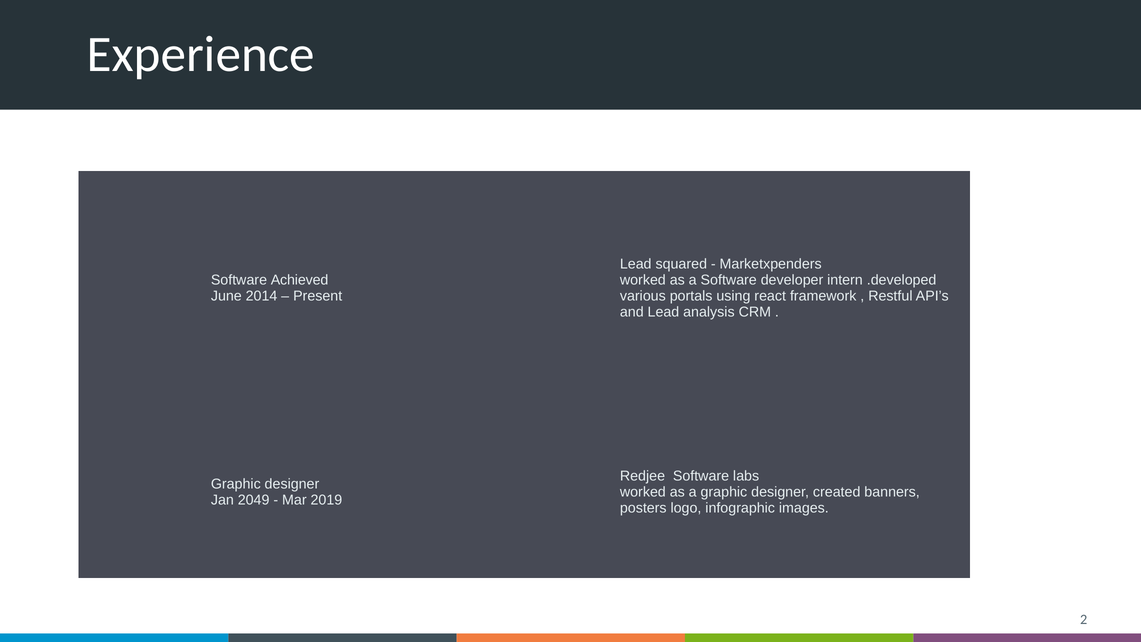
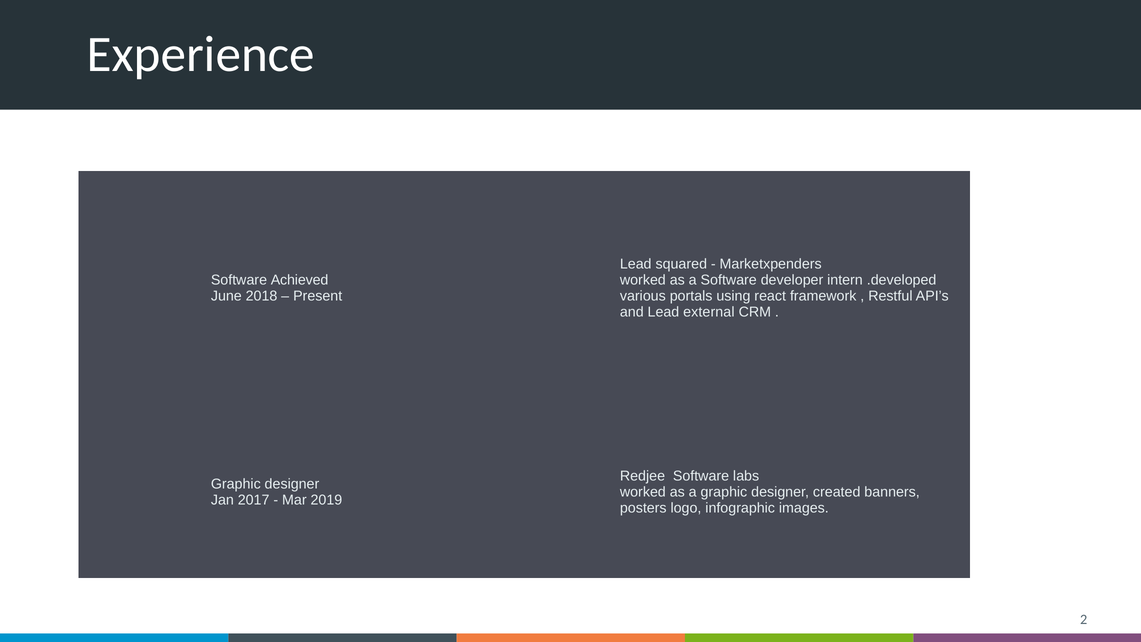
2014: 2014 -> 2018
analysis: analysis -> external
2049: 2049 -> 2017
